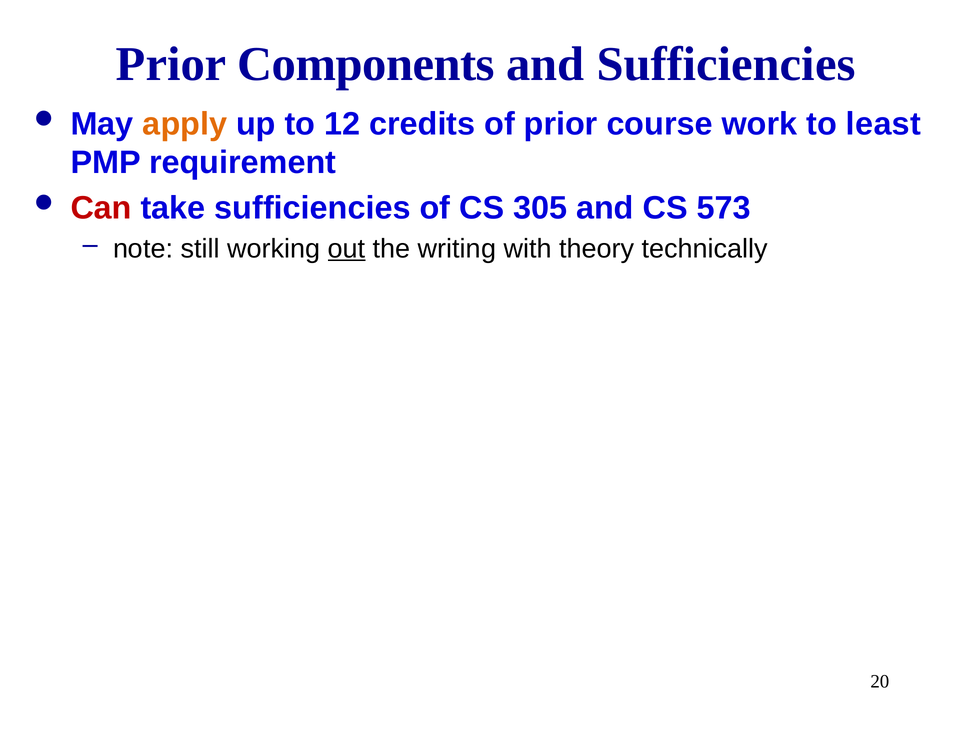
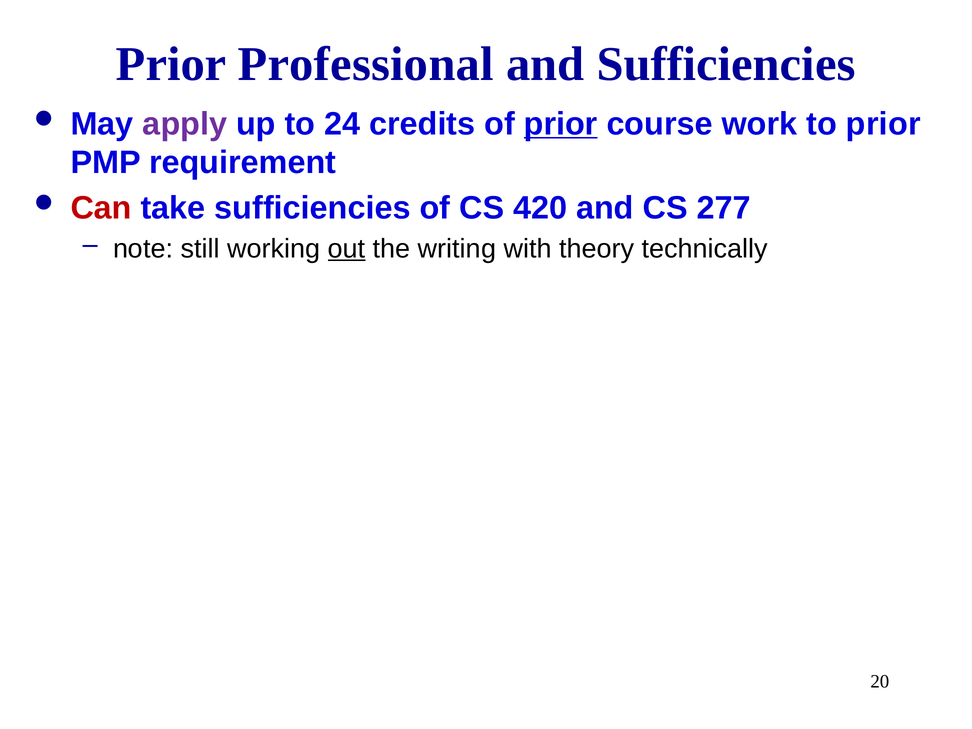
Components: Components -> Professional
apply colour: orange -> purple
12: 12 -> 24
prior at (561, 124) underline: none -> present
to least: least -> prior
305: 305 -> 420
573: 573 -> 277
